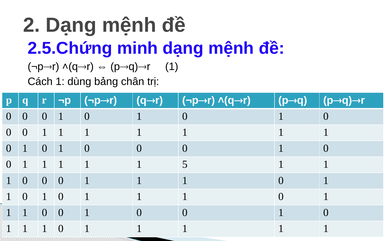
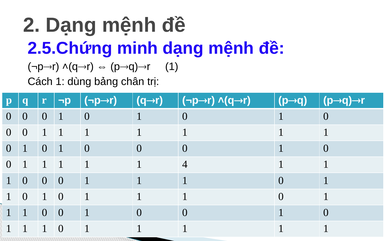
5: 5 -> 4
